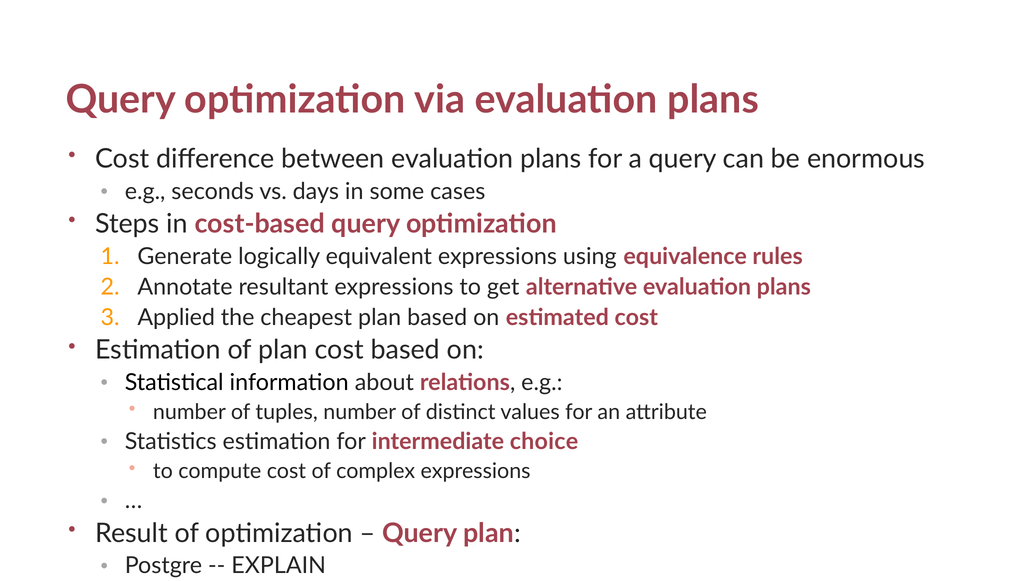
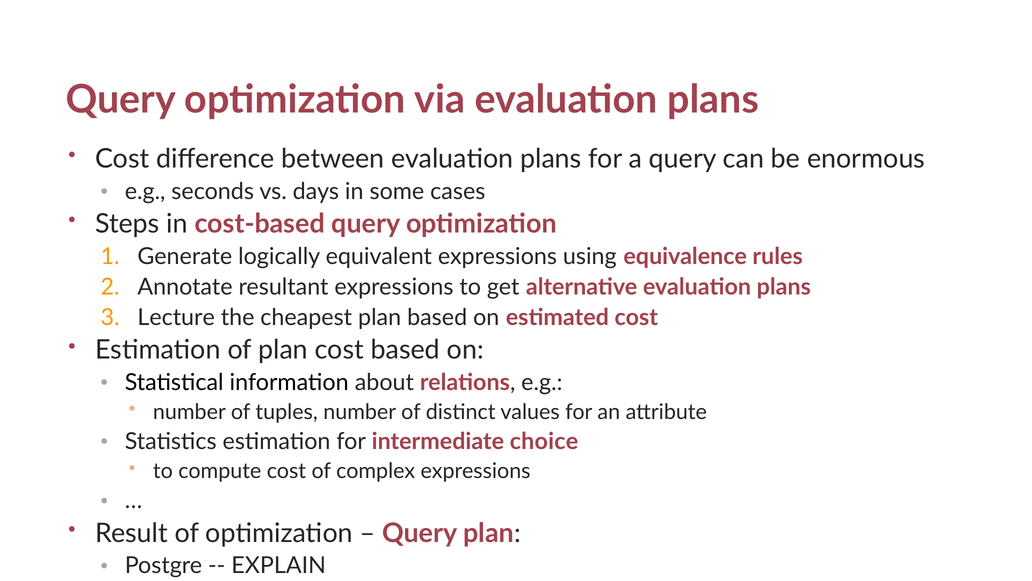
Applied: Applied -> Lecture
